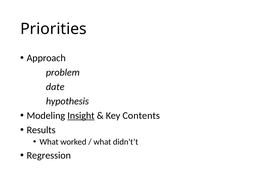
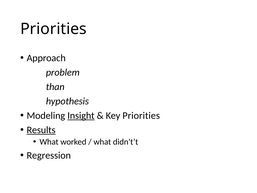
date: date -> than
Key Contents: Contents -> Priorities
Results underline: none -> present
